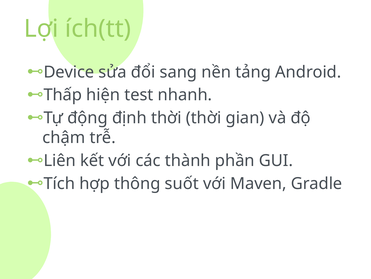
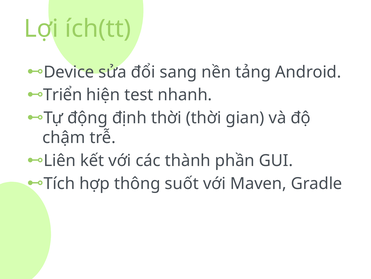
Thấp: Thấp -> Triển
